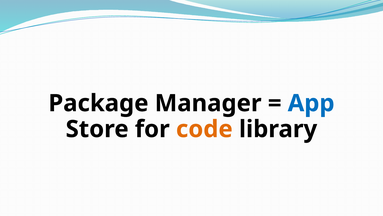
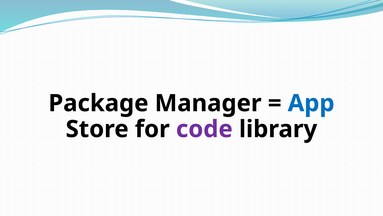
code colour: orange -> purple
